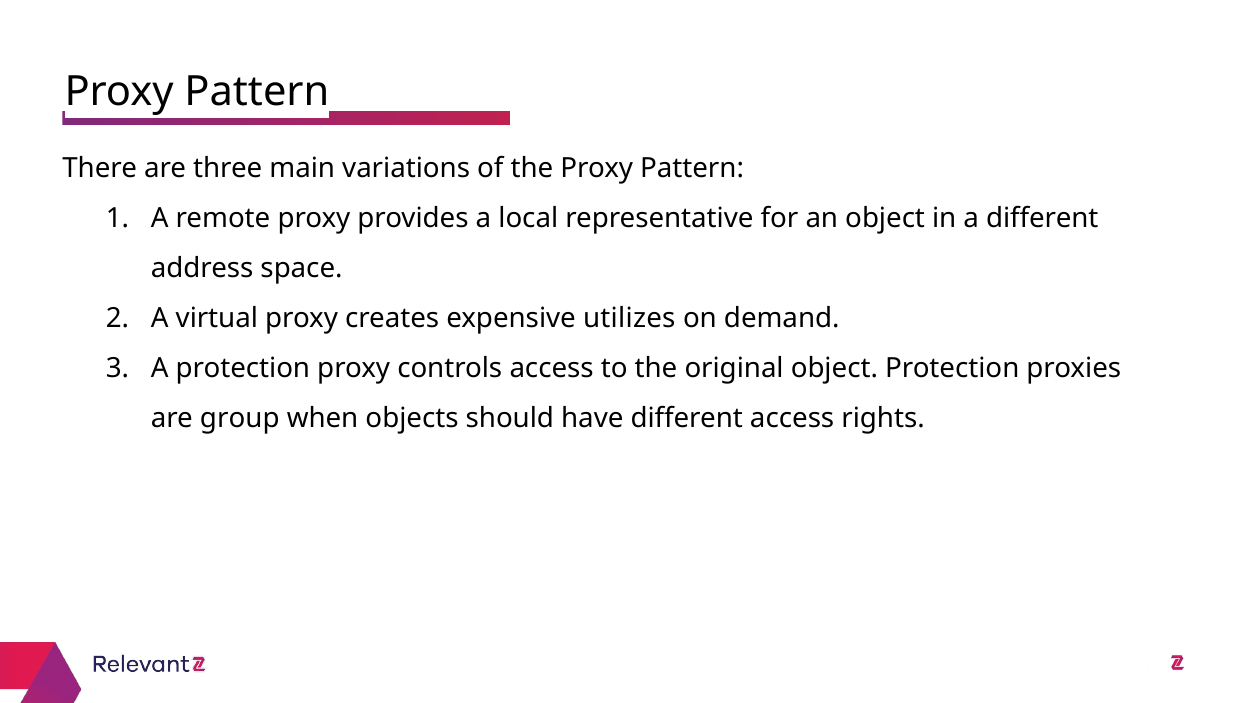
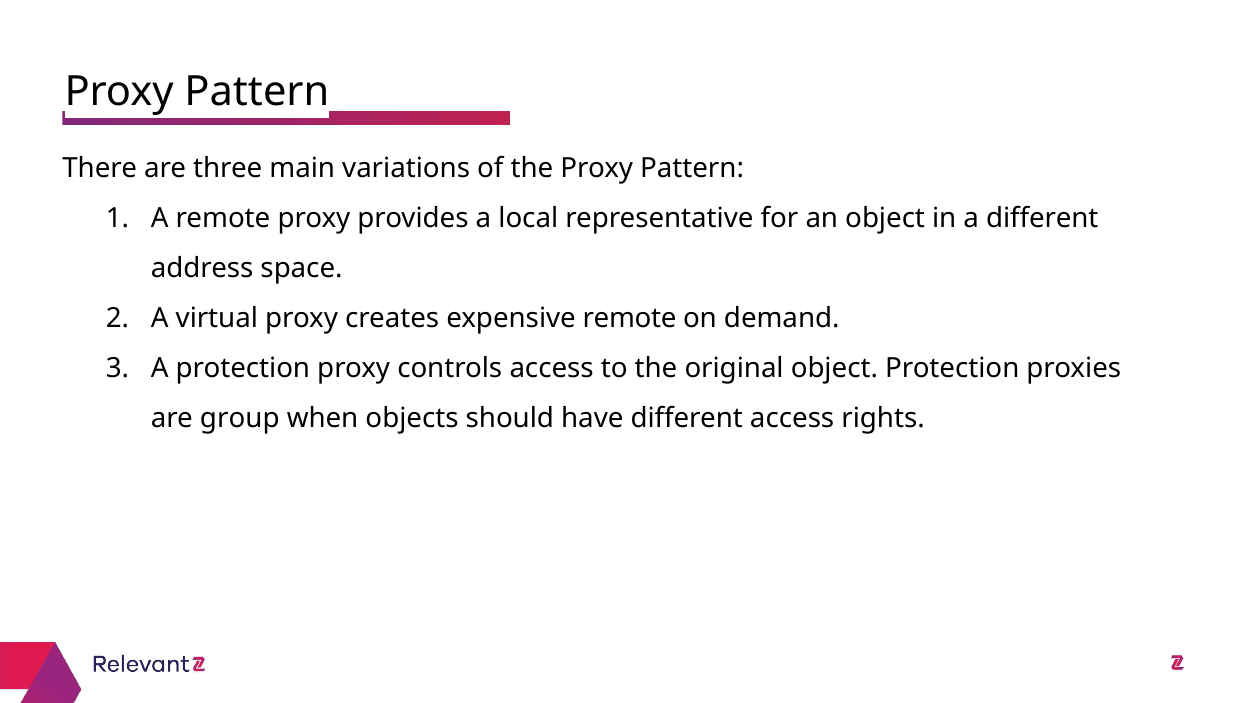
expensive utilizes: utilizes -> remote
